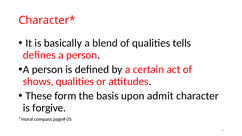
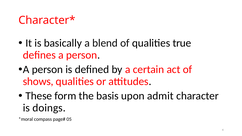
tells: tells -> true
forgive: forgive -> doings
